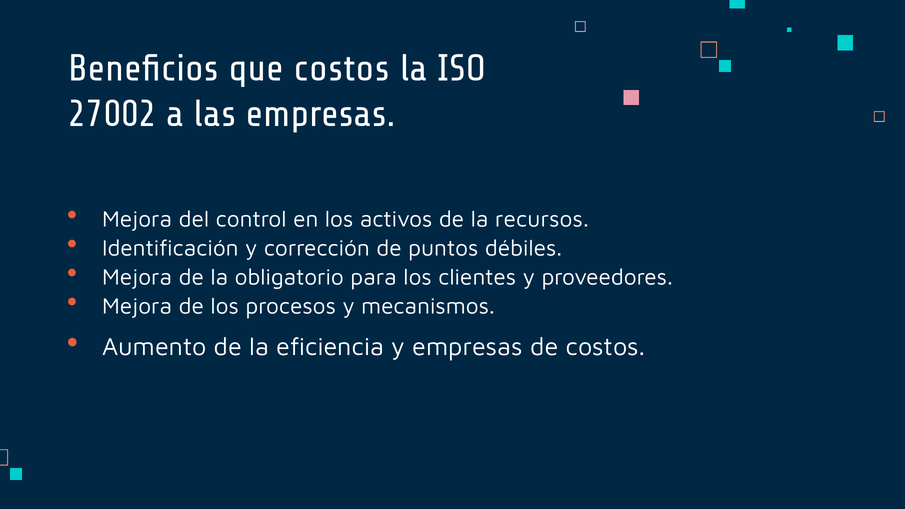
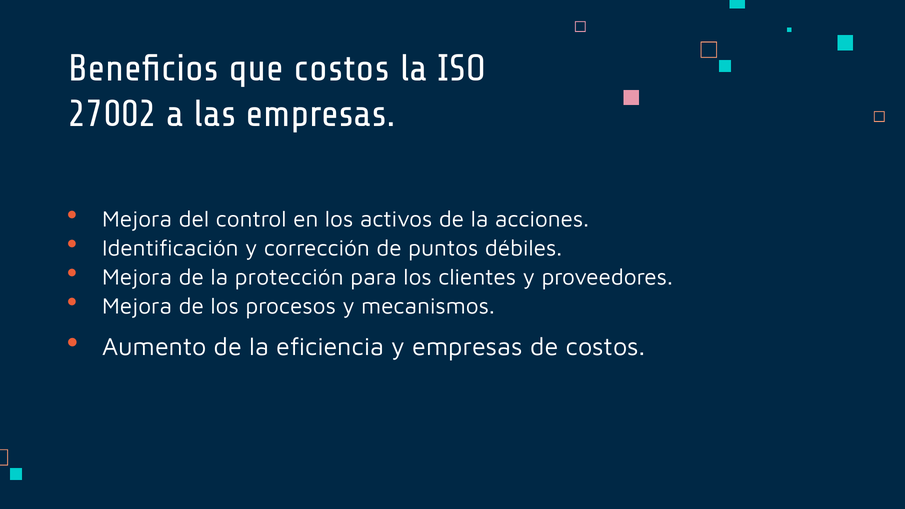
recursos: recursos -> acciones
obligatorio: obligatorio -> protección
